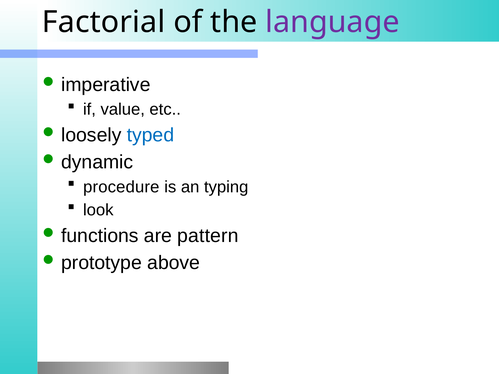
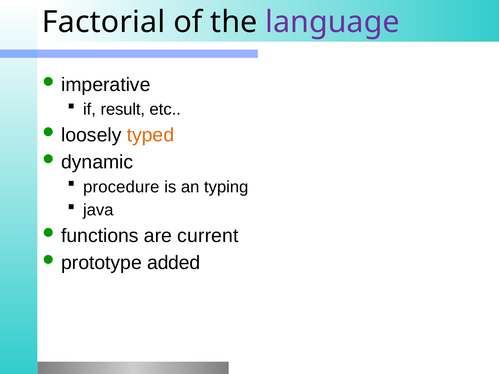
value: value -> result
typed colour: blue -> orange
look: look -> java
pattern: pattern -> current
above: above -> added
